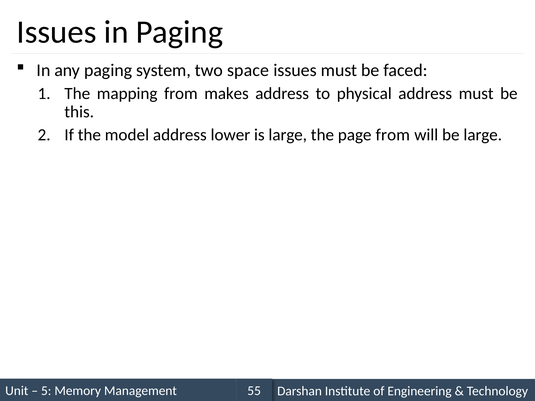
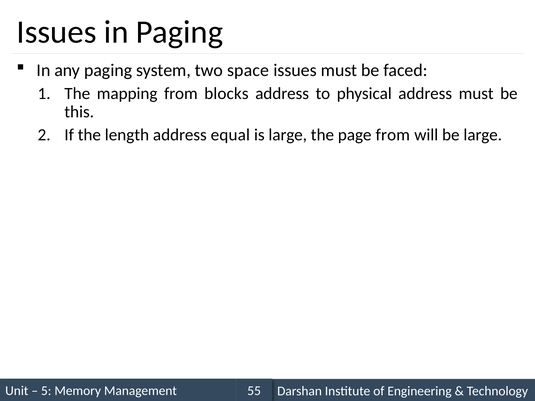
makes: makes -> blocks
model: model -> length
lower: lower -> equal
